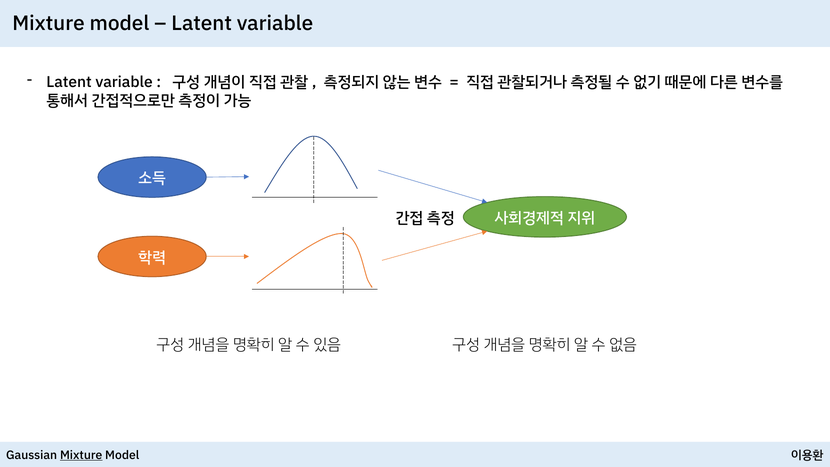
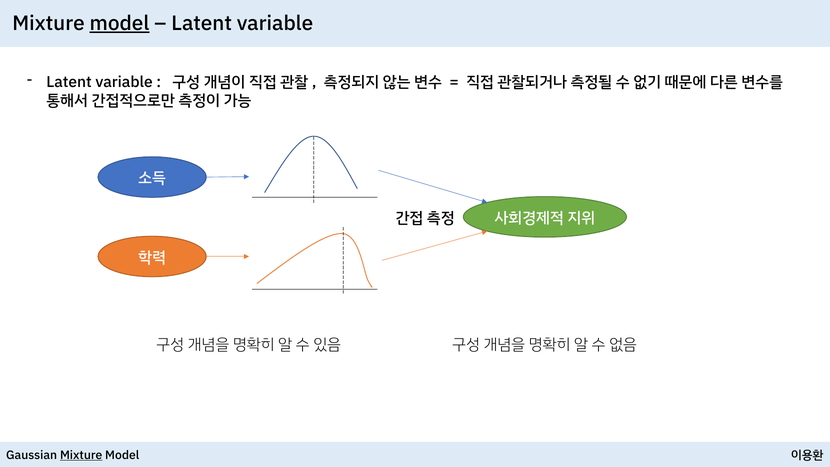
model at (119, 23) underline: none -> present
